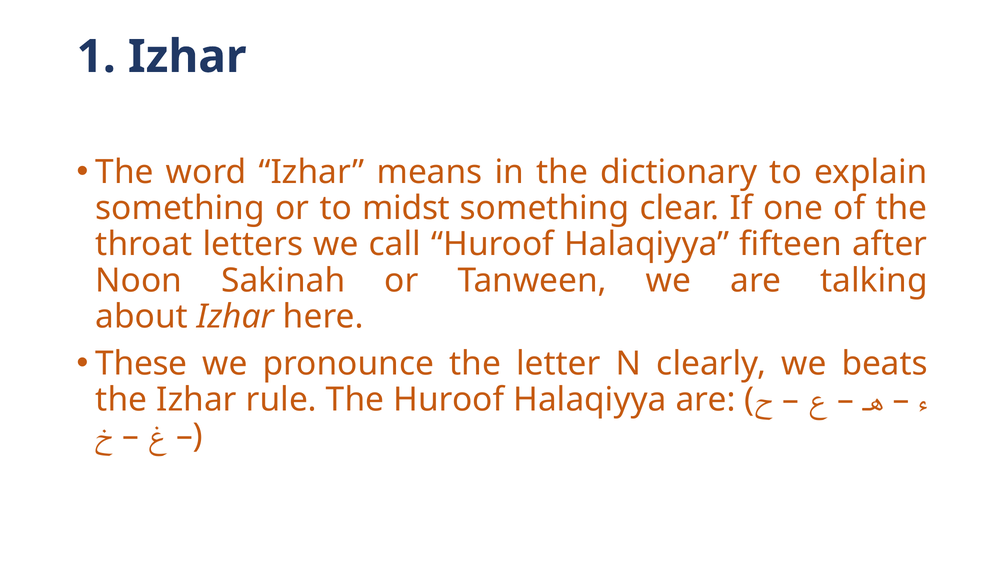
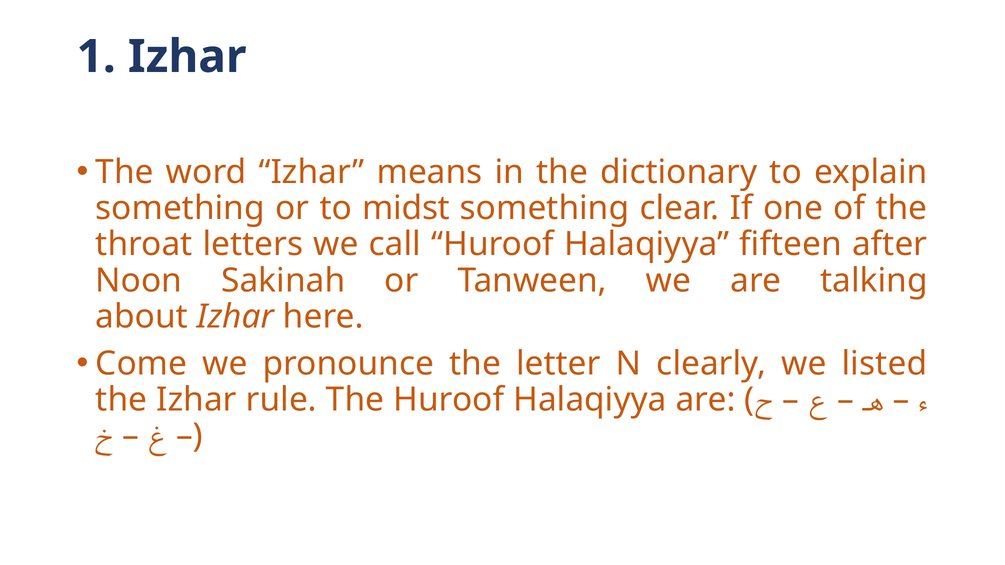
These: These -> Come
beats: beats -> listed
